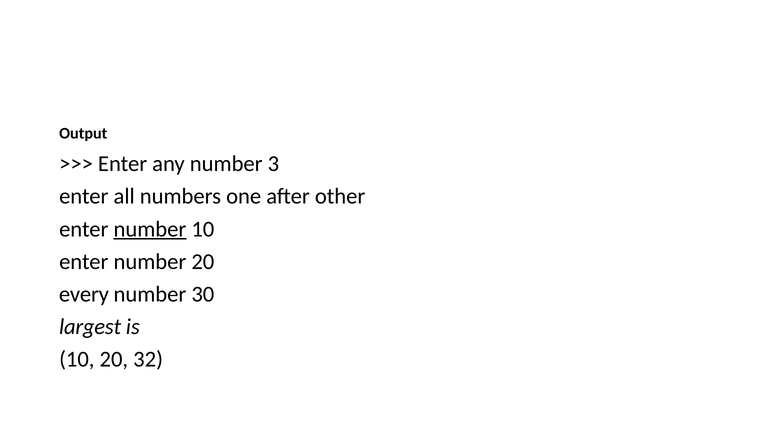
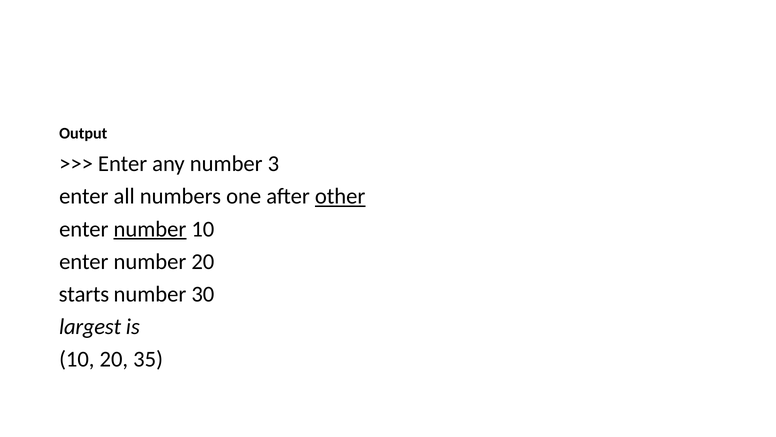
other underline: none -> present
every: every -> starts
32: 32 -> 35
